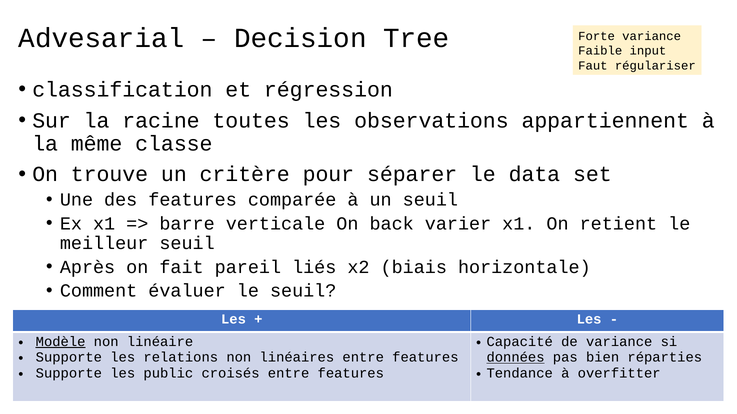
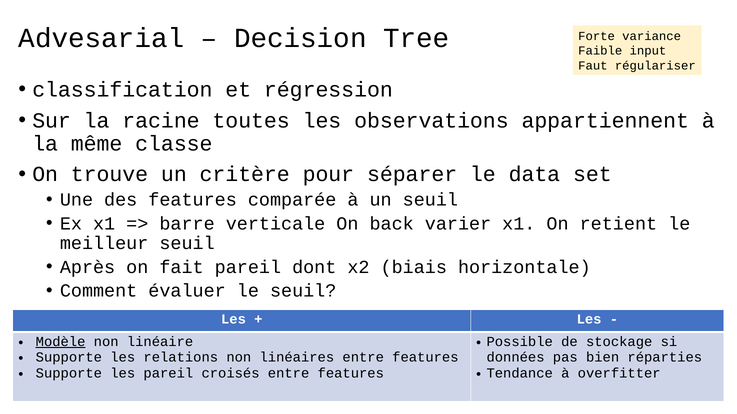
liés: liés -> dont
Capacité: Capacité -> Possible
de variance: variance -> stockage
données underline: present -> none
les public: public -> pareil
